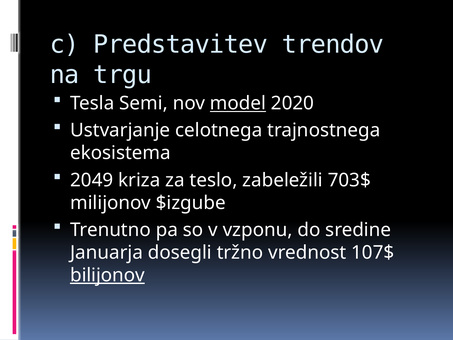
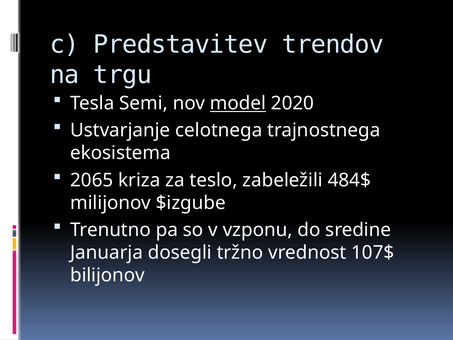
2049: 2049 -> 2065
703$: 703$ -> 484$
bilijonov underline: present -> none
